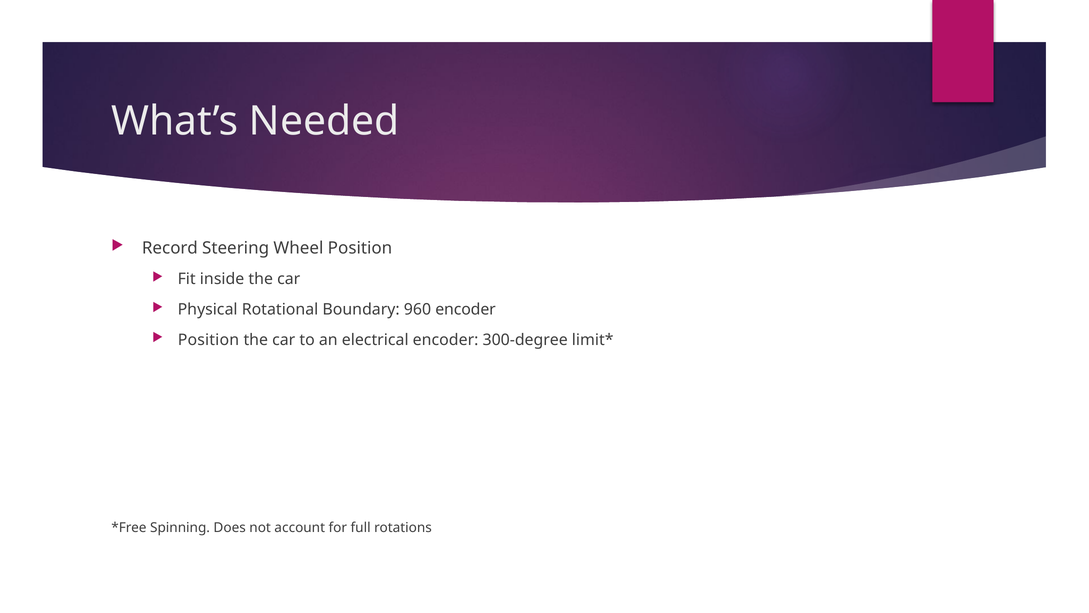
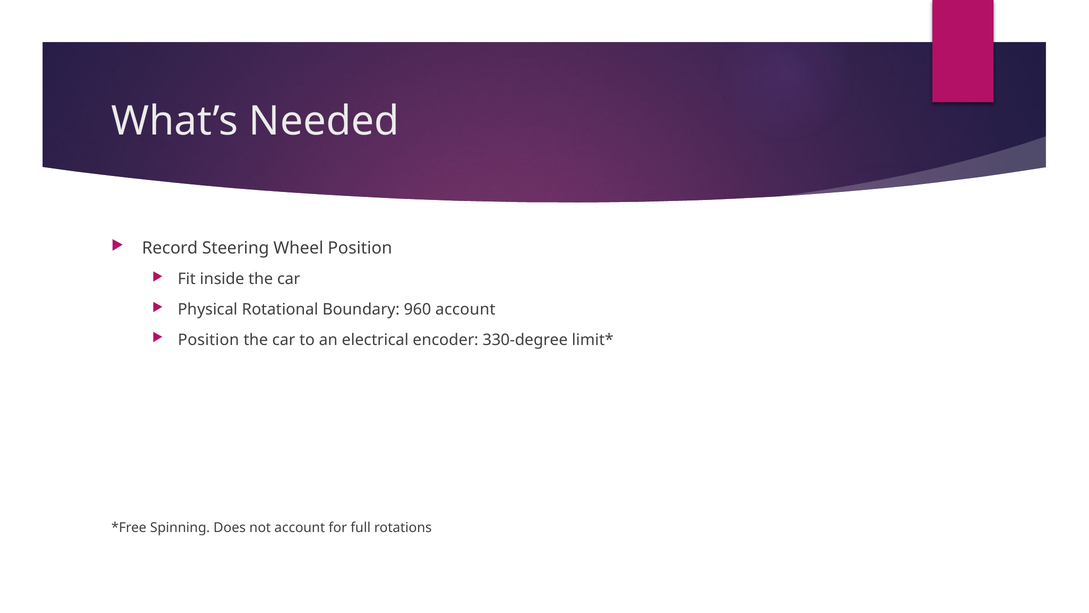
960 encoder: encoder -> account
300-degree: 300-degree -> 330-degree
